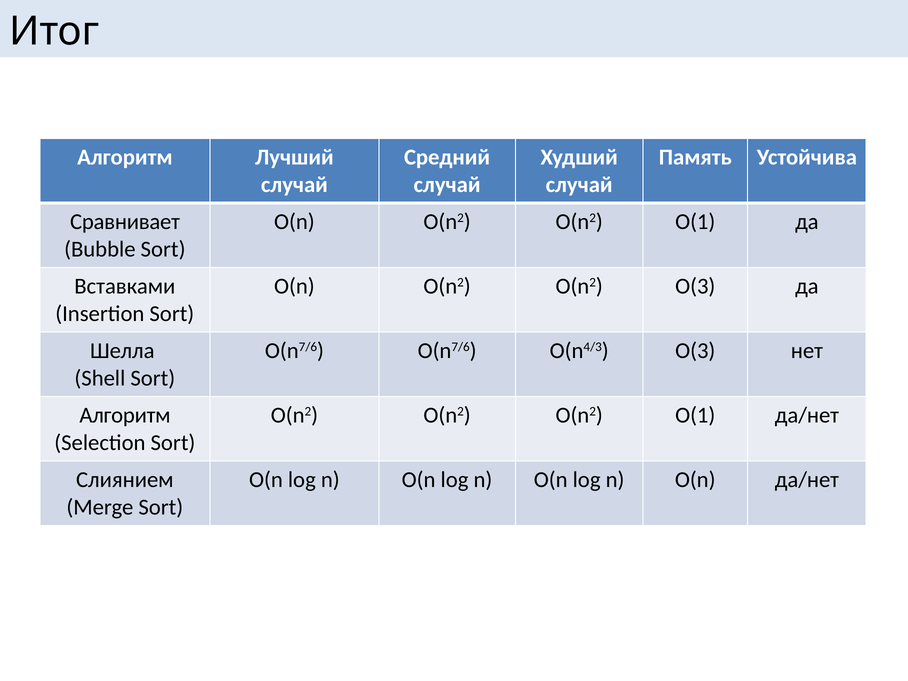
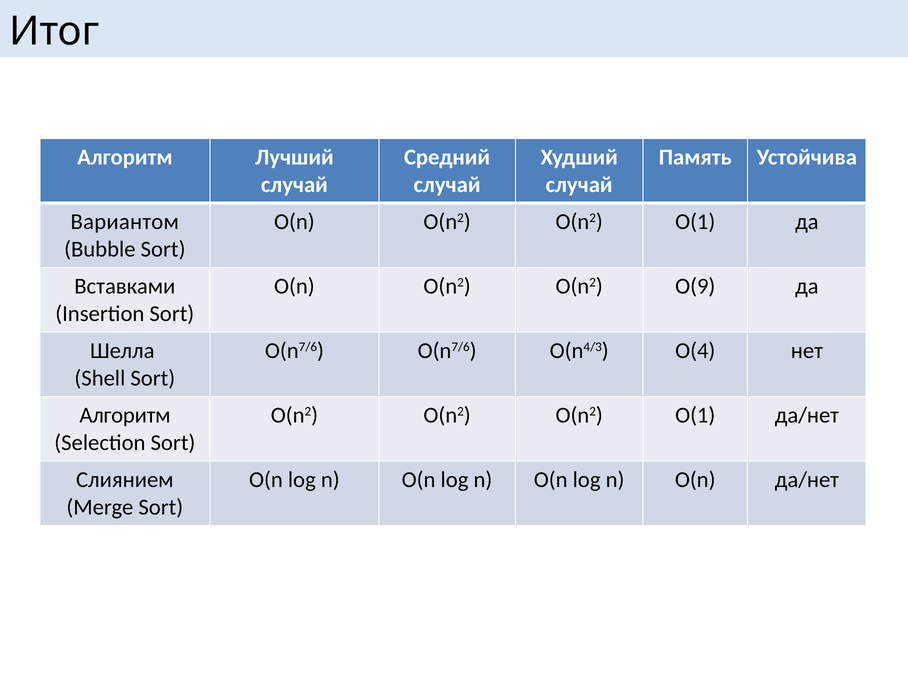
Сравнивает: Сравнивает -> Вариантом
O(n2 O(3: O(3 -> O(9
O(n4/3 O(3: O(3 -> O(4
